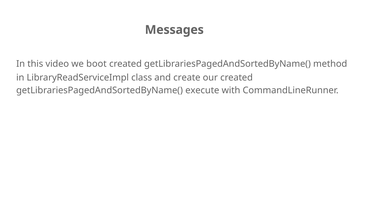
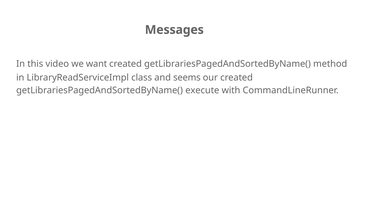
boot: boot -> want
create: create -> seems
